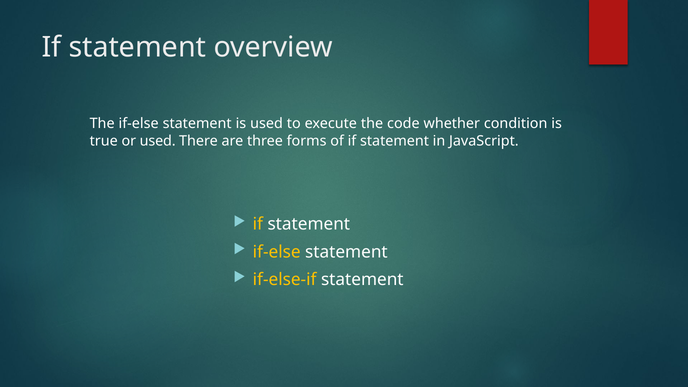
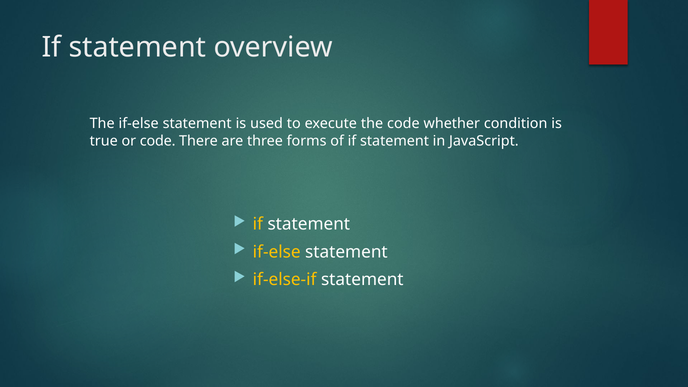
or used: used -> code
